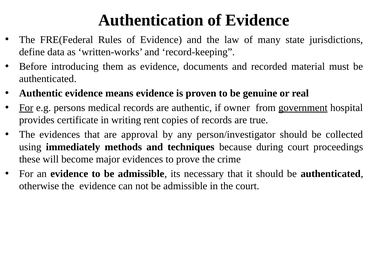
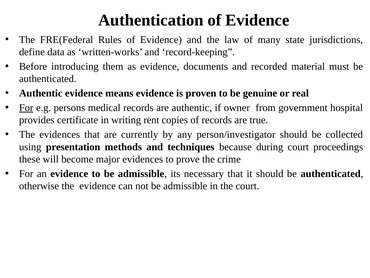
government underline: present -> none
approval: approval -> currently
immediately: immediately -> presentation
